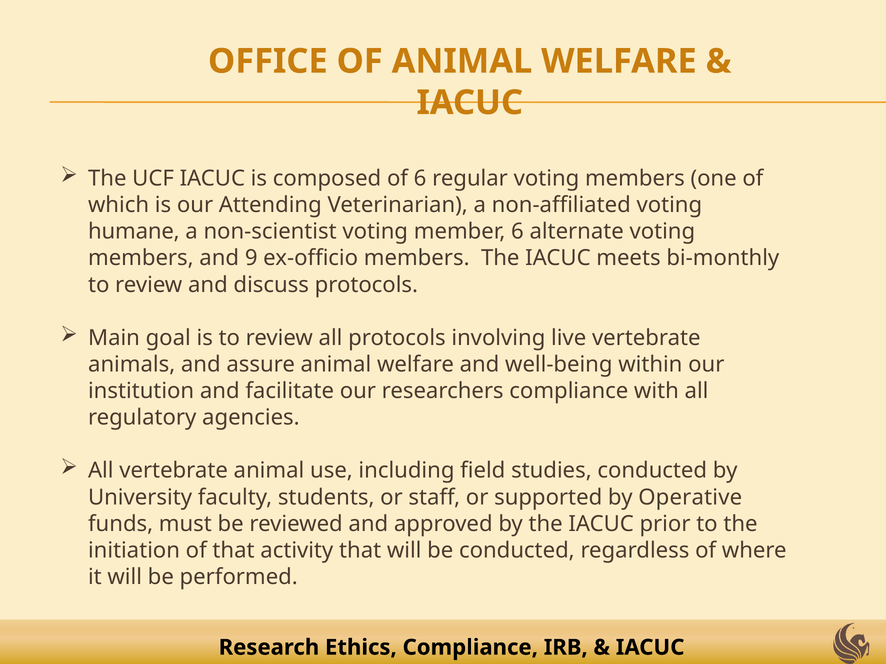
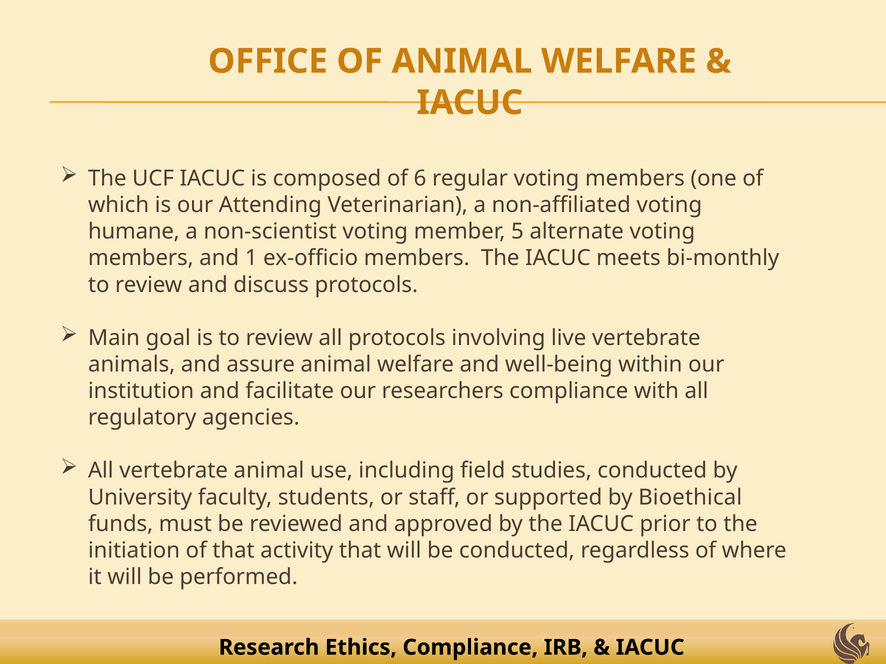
member 6: 6 -> 5
9: 9 -> 1
Operative: Operative -> Bioethical
